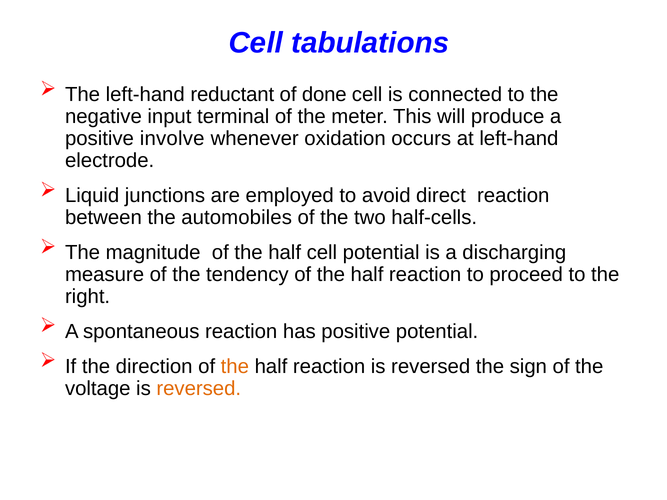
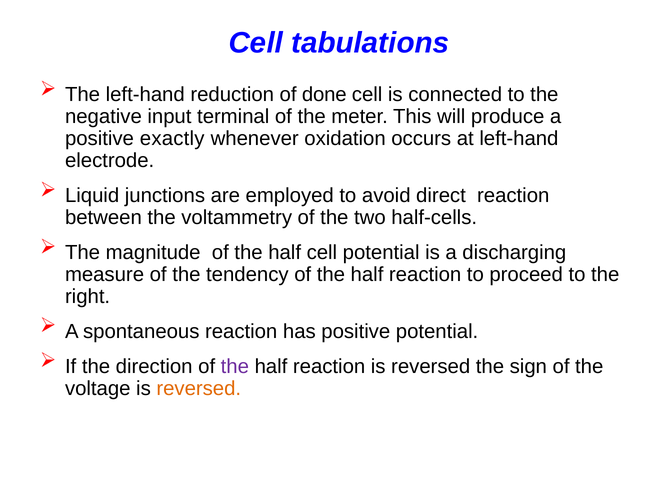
reductant: reductant -> reduction
involve: involve -> exactly
automobiles: automobiles -> voltammetry
the at (235, 367) colour: orange -> purple
